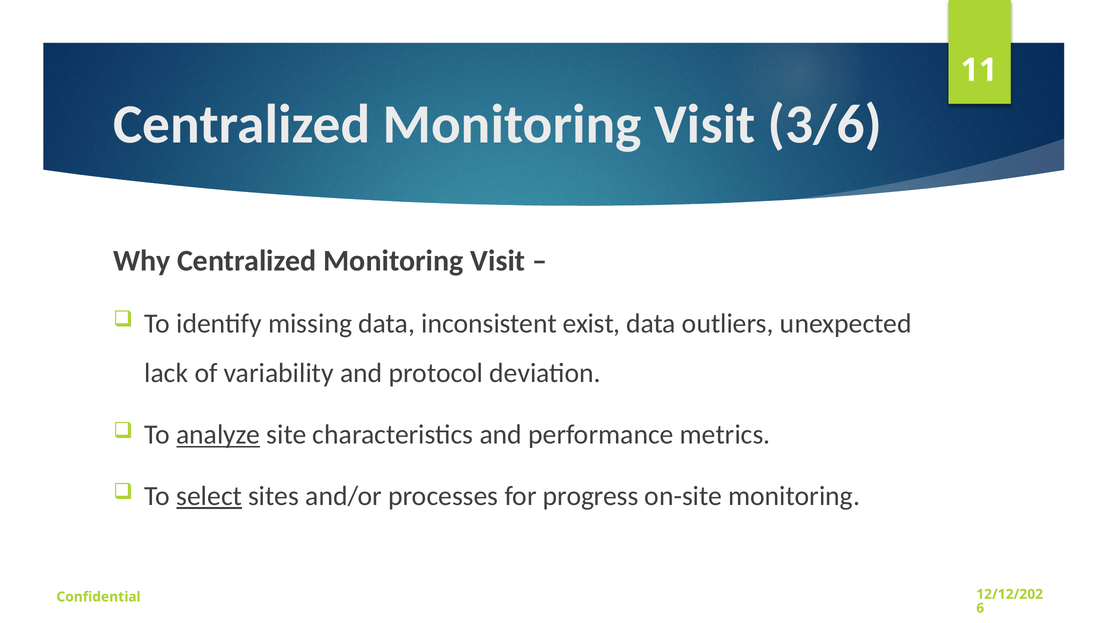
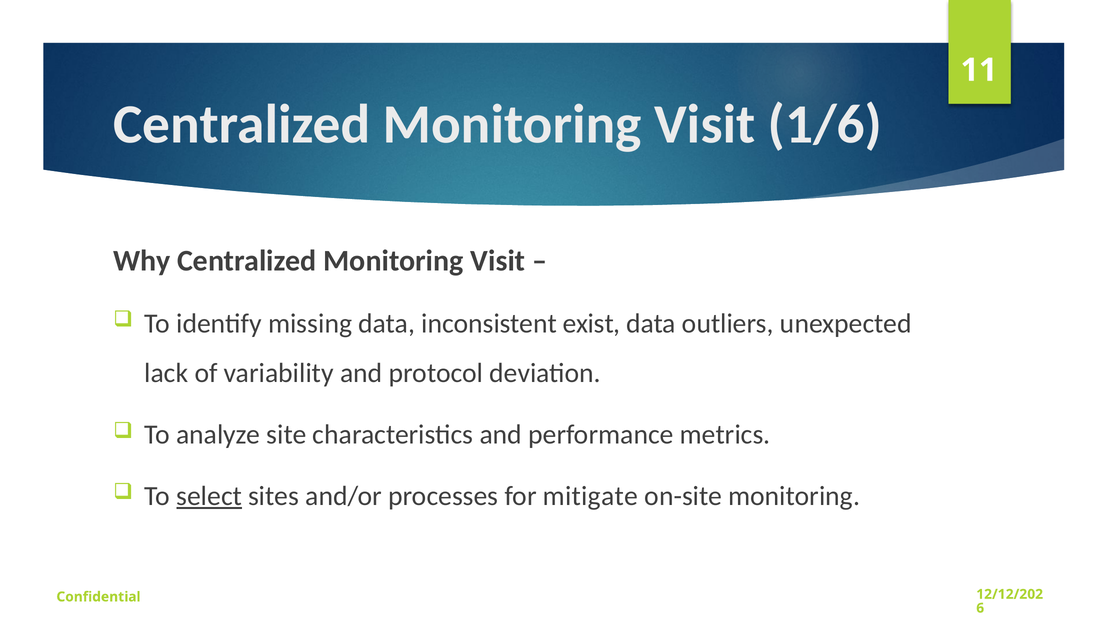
3/6: 3/6 -> 1/6
analyze underline: present -> none
progress: progress -> mitigate
